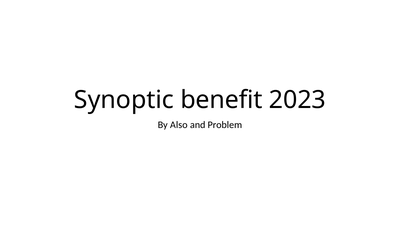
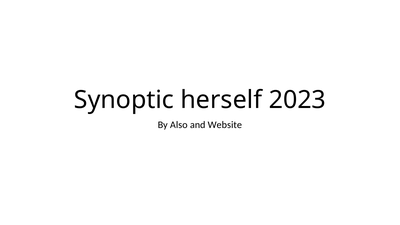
benefit: benefit -> herself
Problem: Problem -> Website
